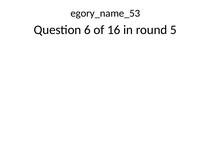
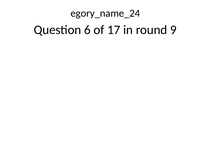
egory_name_53: egory_name_53 -> egory_name_24
16: 16 -> 17
5: 5 -> 9
